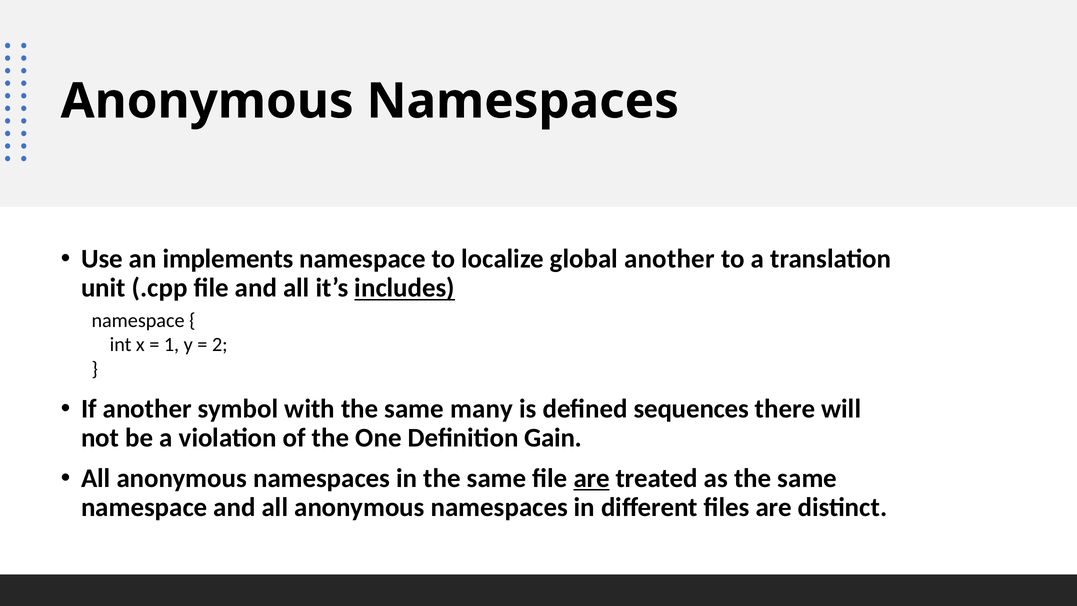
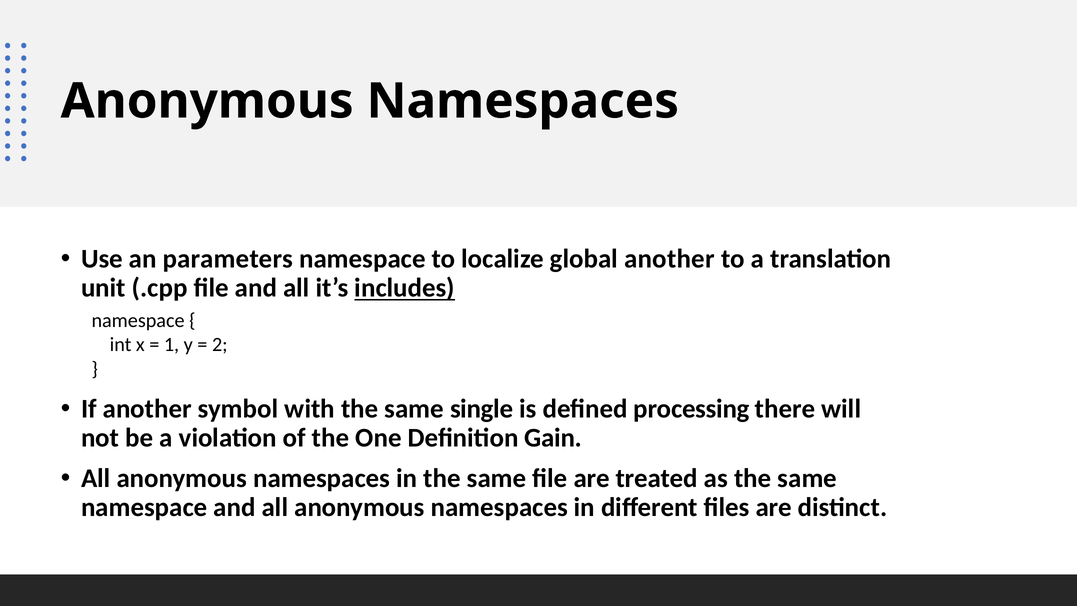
implements: implements -> parameters
many: many -> single
sequences: sequences -> processing
are at (592, 478) underline: present -> none
